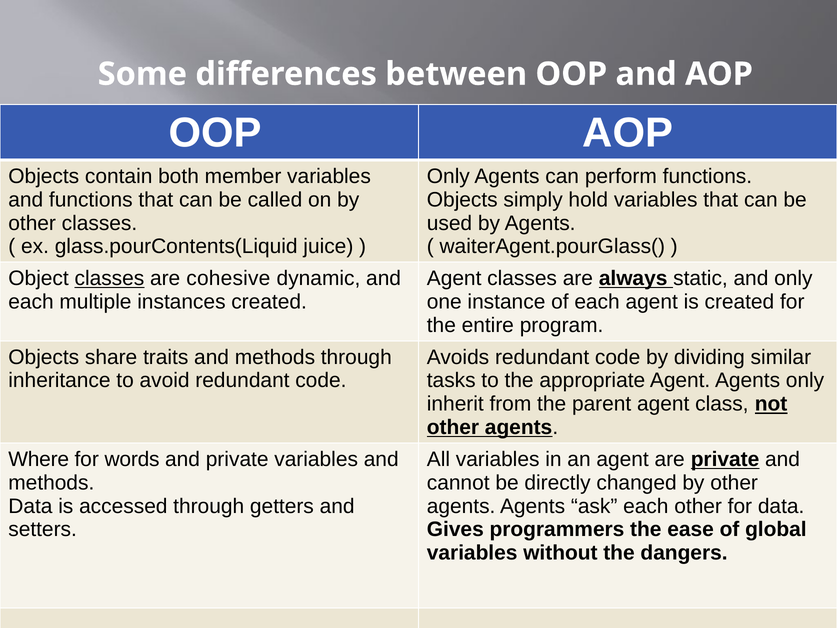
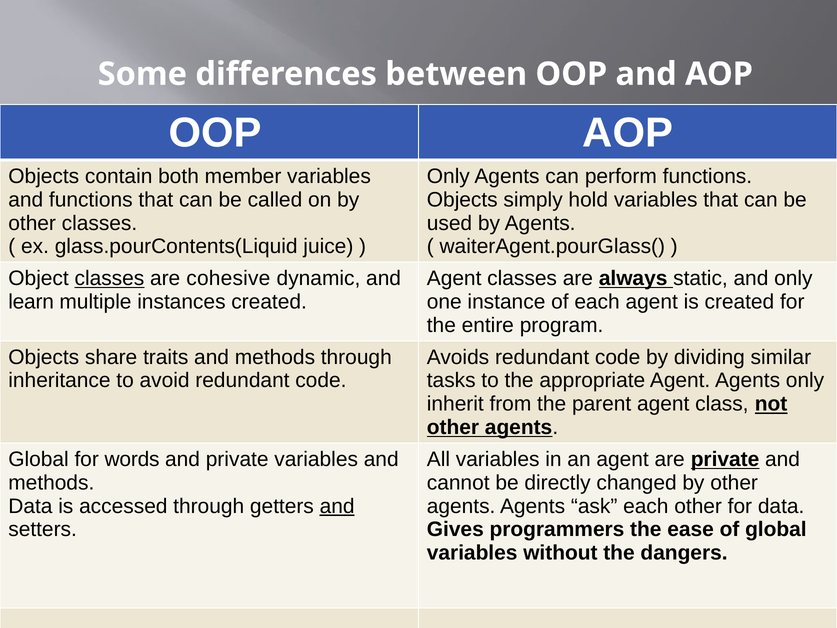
each at (31, 302): each -> learn
Where at (39, 459): Where -> Global
and at (337, 506) underline: none -> present
